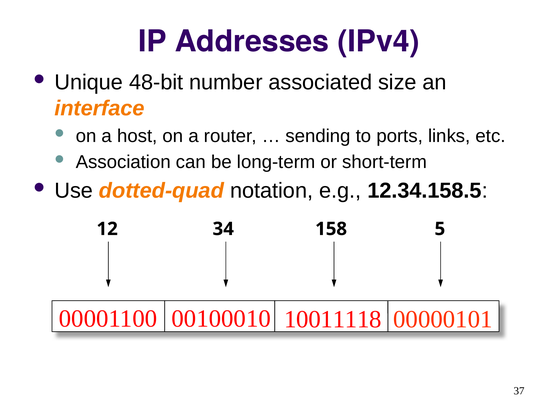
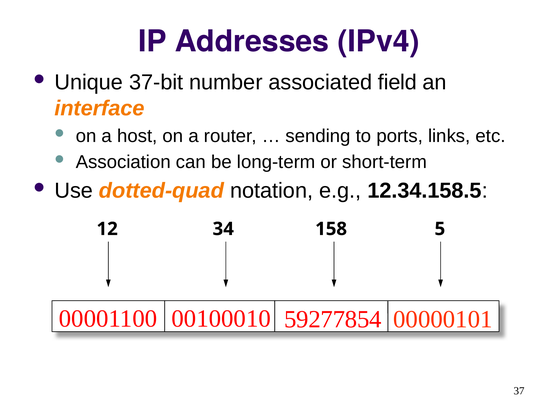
48-bit: 48-bit -> 37-bit
size: size -> field
10011118: 10011118 -> 59277854
